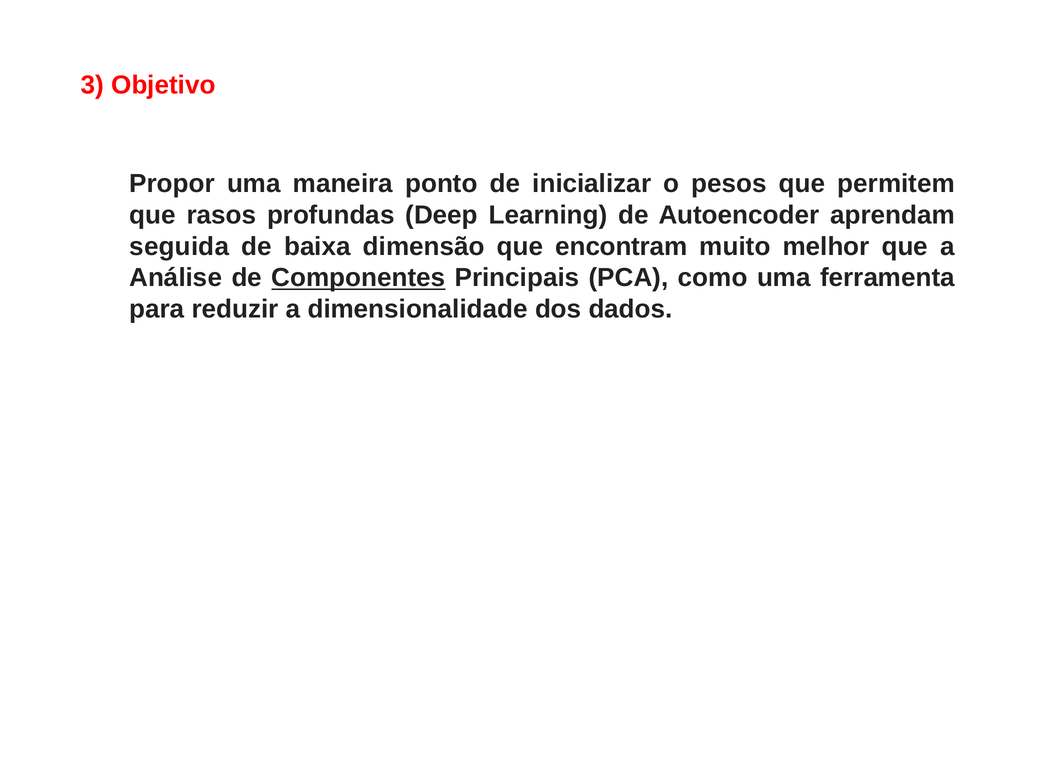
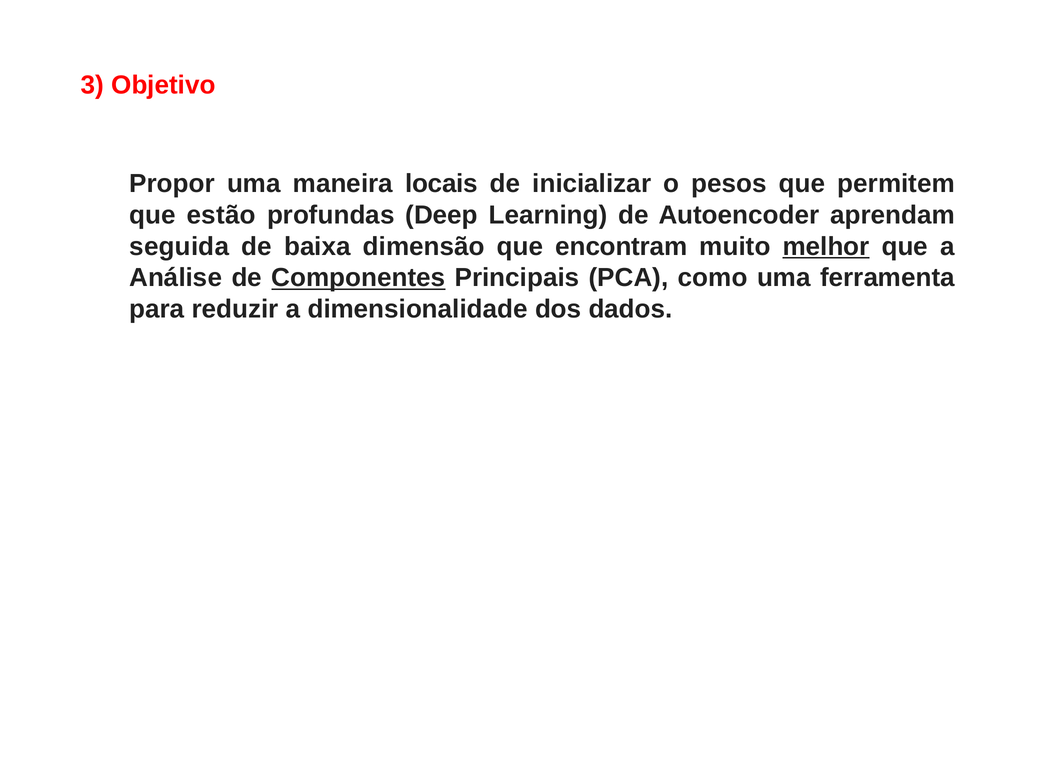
ponto: ponto -> locais
rasos: rasos -> estão
melhor underline: none -> present
